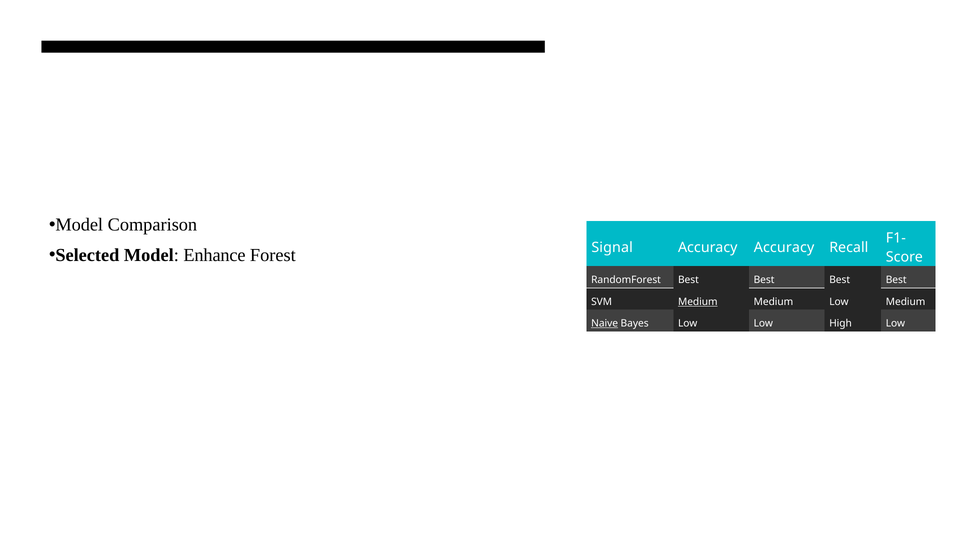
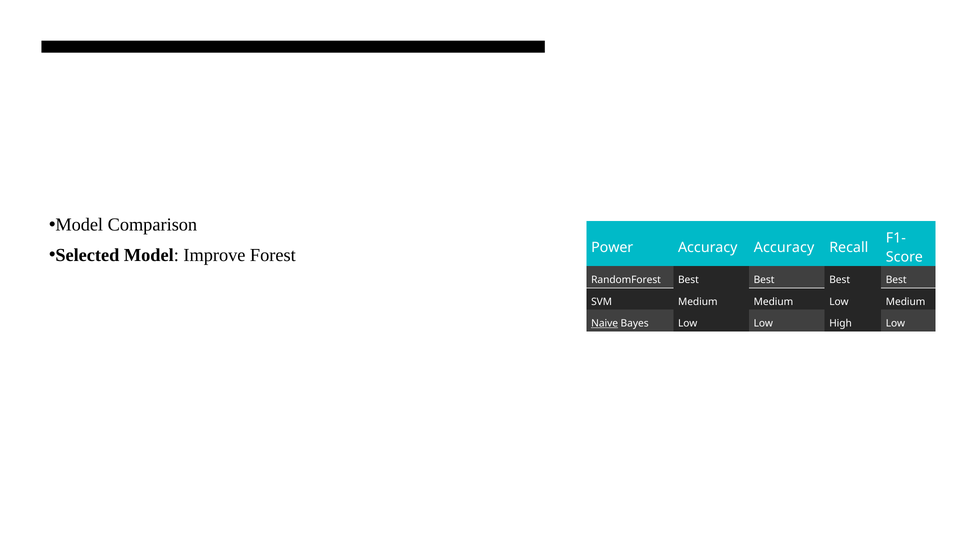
Enhance: Enhance -> Improve
Signal: Signal -> Power
Medium at (698, 302) underline: present -> none
